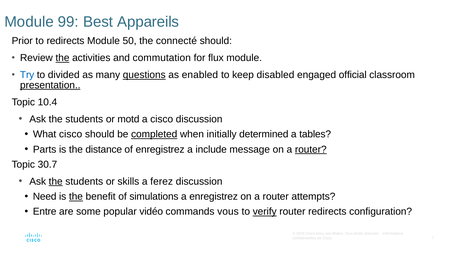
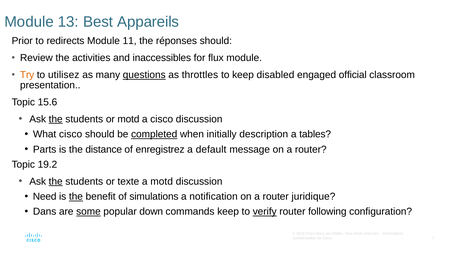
99: 99 -> 13
50: 50 -> 11
connecté: connecté -> réponses
the at (62, 58) underline: present -> none
commutation: commutation -> inaccessibles
Try colour: blue -> orange
divided: divided -> utilisez
enabled: enabled -> throttles
presentation underline: present -> none
10.4: 10.4 -> 15.6
the at (56, 119) underline: none -> present
determined: determined -> description
include: include -> default
router at (311, 149) underline: present -> none
30.7: 30.7 -> 19.2
skills: skills -> texte
a ferez: ferez -> motd
a enregistrez: enregistrez -> notification
attempts: attempts -> juridique
Entre: Entre -> Dans
some underline: none -> present
vidéo: vidéo -> down
commands vous: vous -> keep
router redirects: redirects -> following
